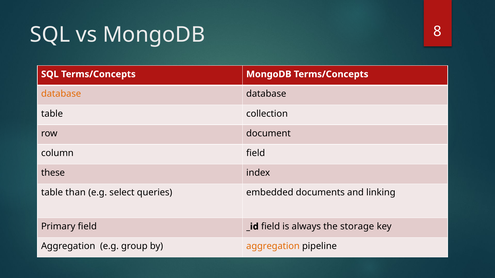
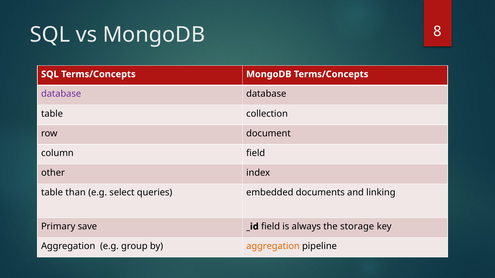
database at (61, 94) colour: orange -> purple
these: these -> other
Primary field: field -> save
